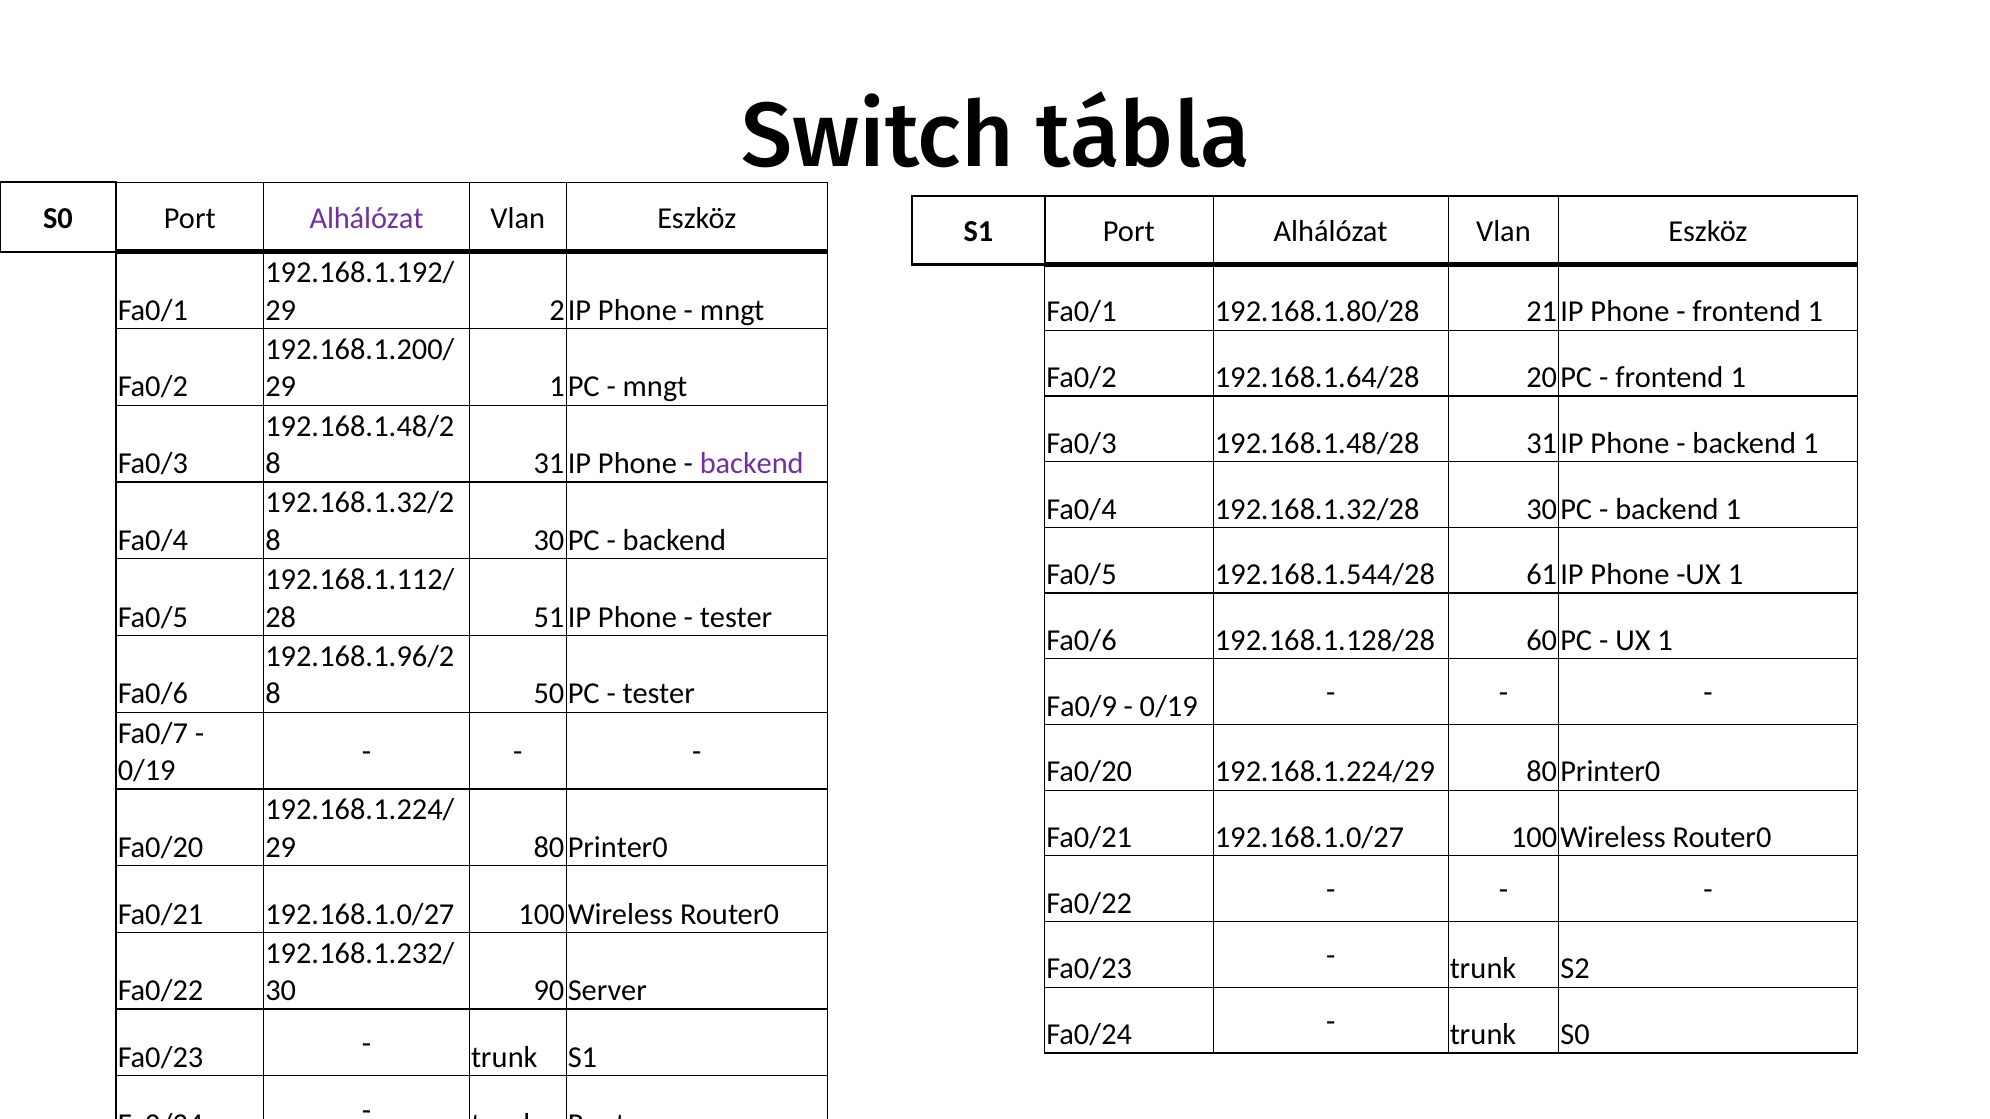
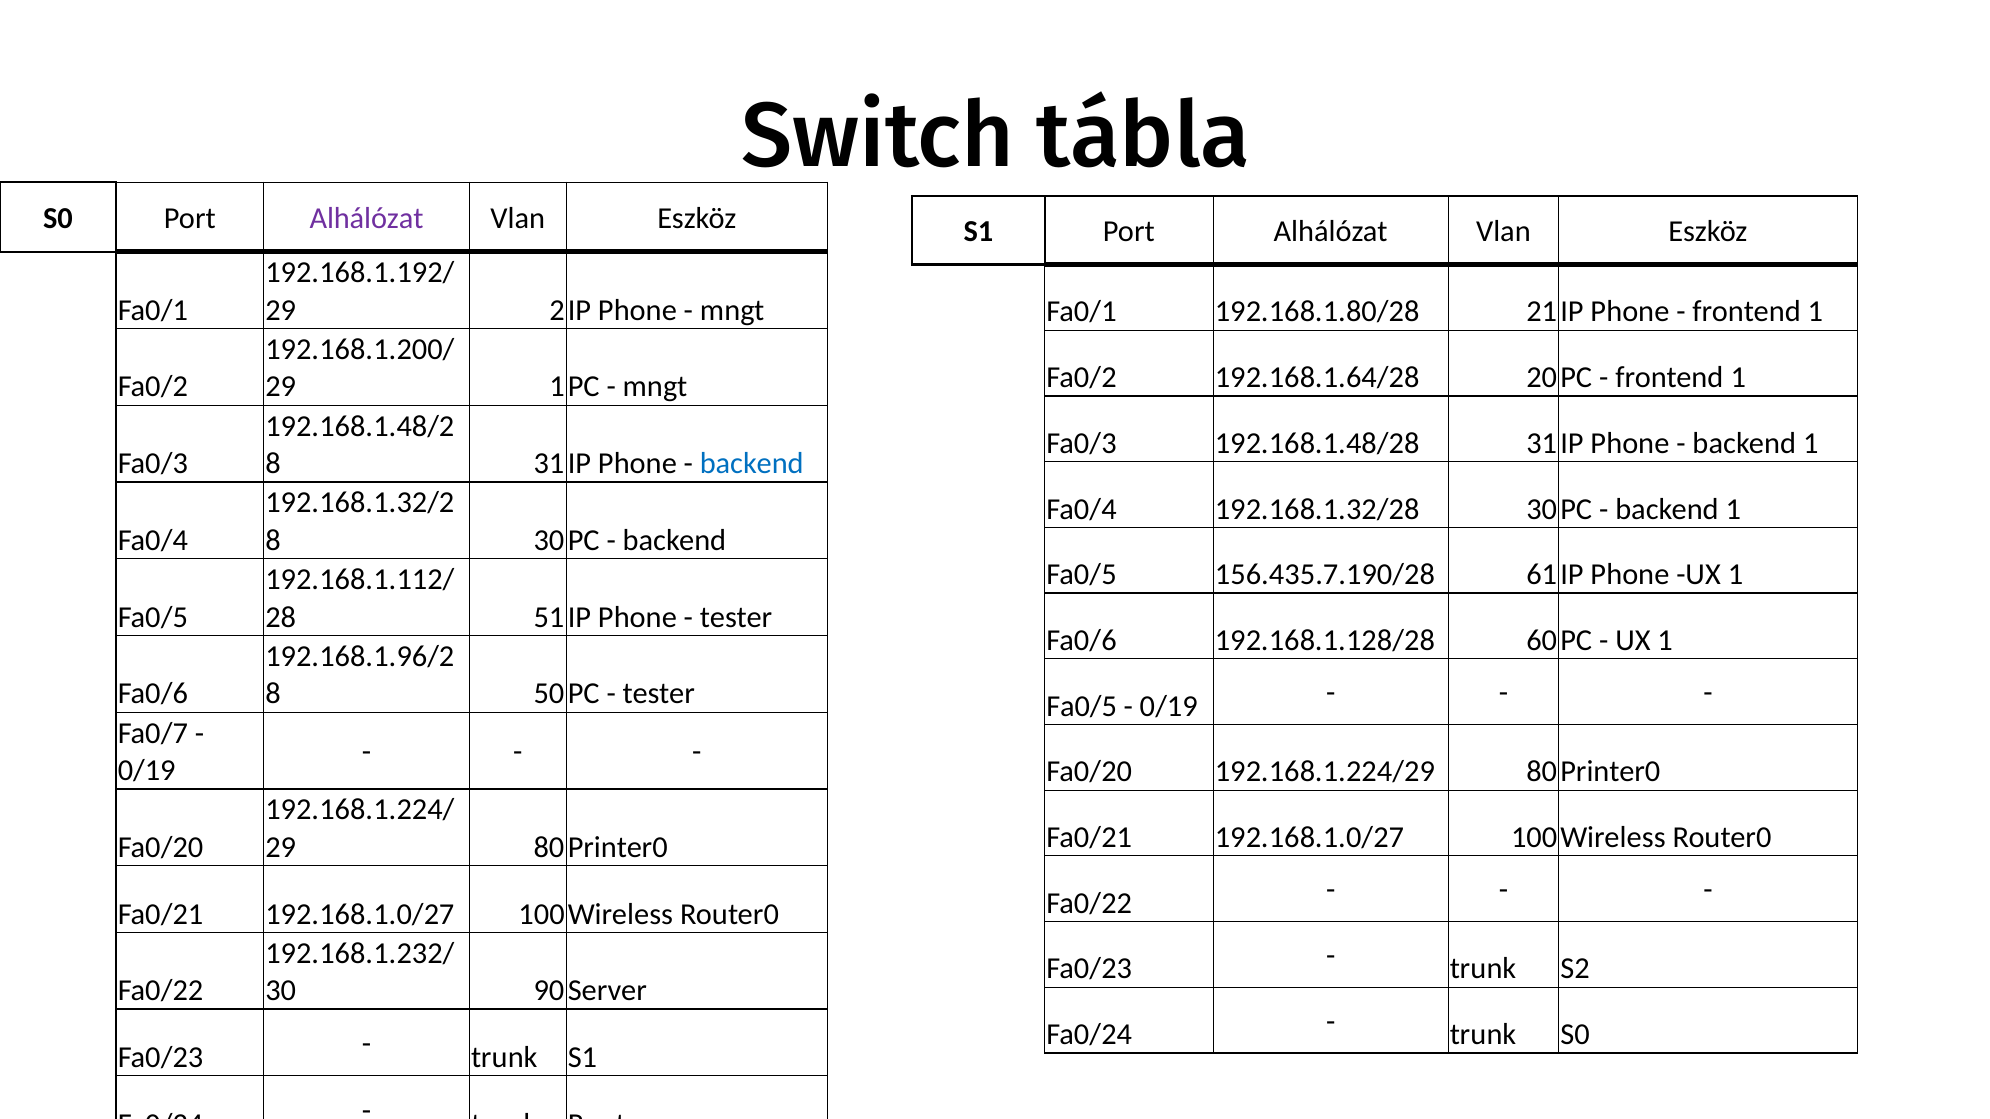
backend at (752, 464) colour: purple -> blue
192.168.1.544/28: 192.168.1.544/28 -> 156.435.7.190/28
Fa0/9 at (1082, 706): Fa0/9 -> Fa0/5
